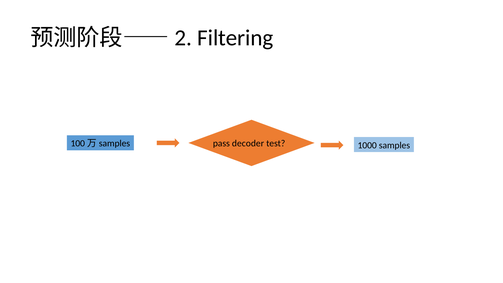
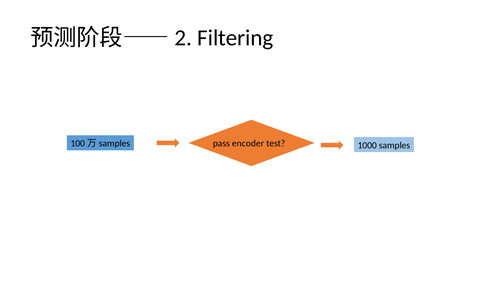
decoder: decoder -> encoder
